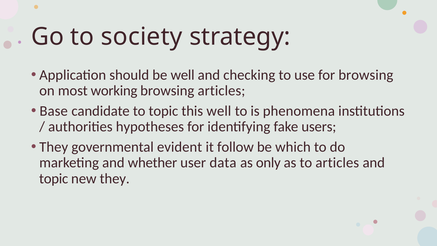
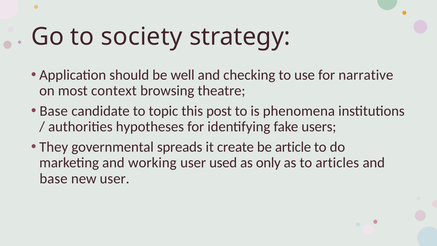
for browsing: browsing -> narrative
working: working -> context
browsing articles: articles -> theatre
this well: well -> post
evident: evident -> spreads
follow: follow -> create
which: which -> article
whether: whether -> working
data: data -> used
topic at (54, 178): topic -> base
new they: they -> user
